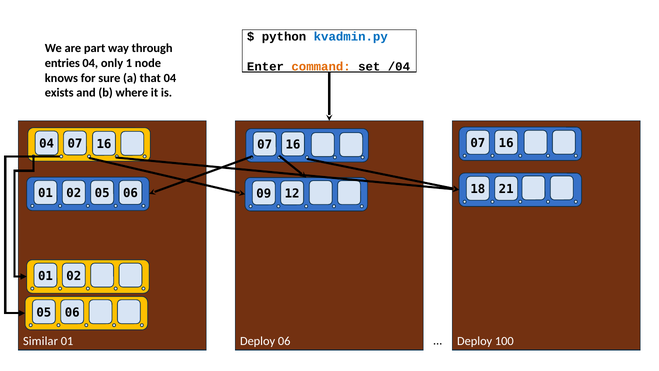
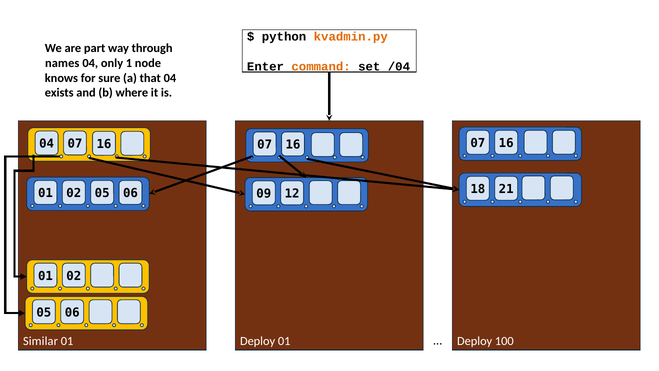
kvadmin.py colour: blue -> orange
entries: entries -> names
Deploy 06: 06 -> 01
